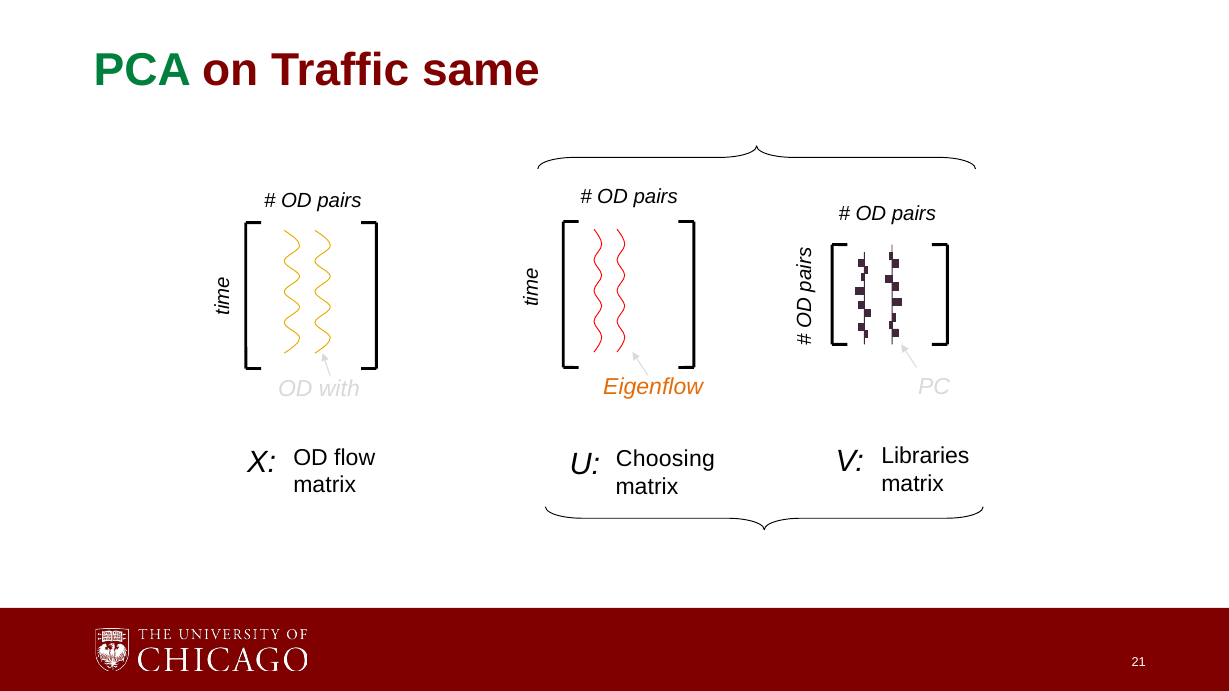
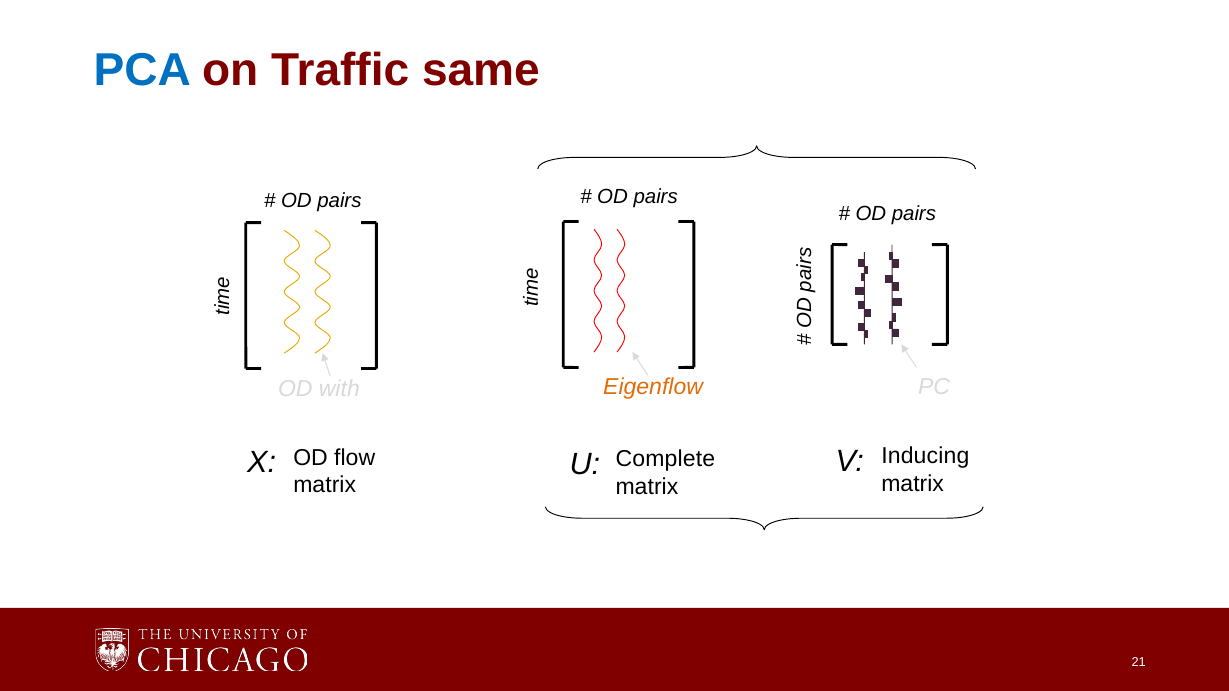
PCA colour: green -> blue
Libraries: Libraries -> Inducing
Choosing: Choosing -> Complete
